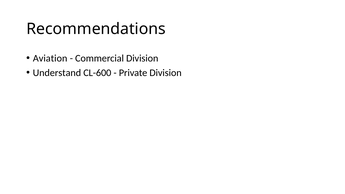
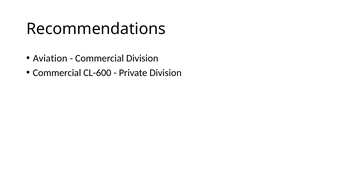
Understand at (57, 73): Understand -> Commercial
